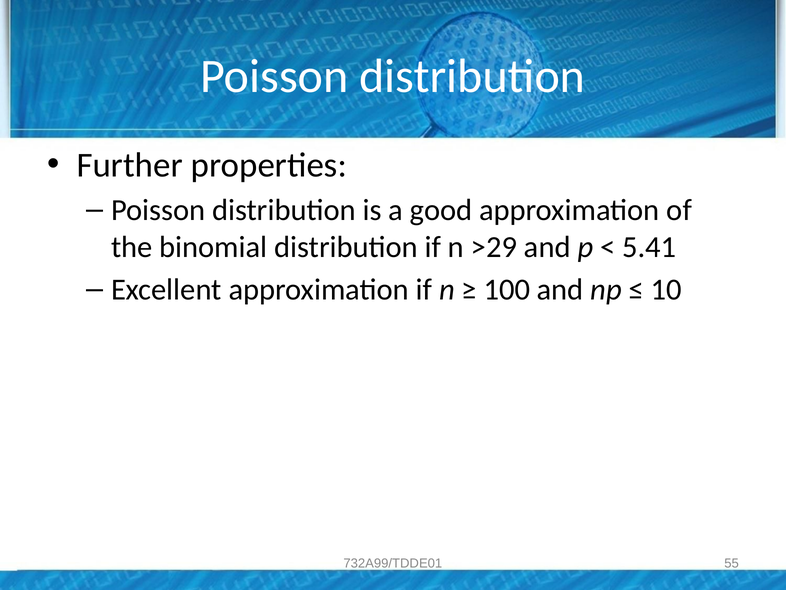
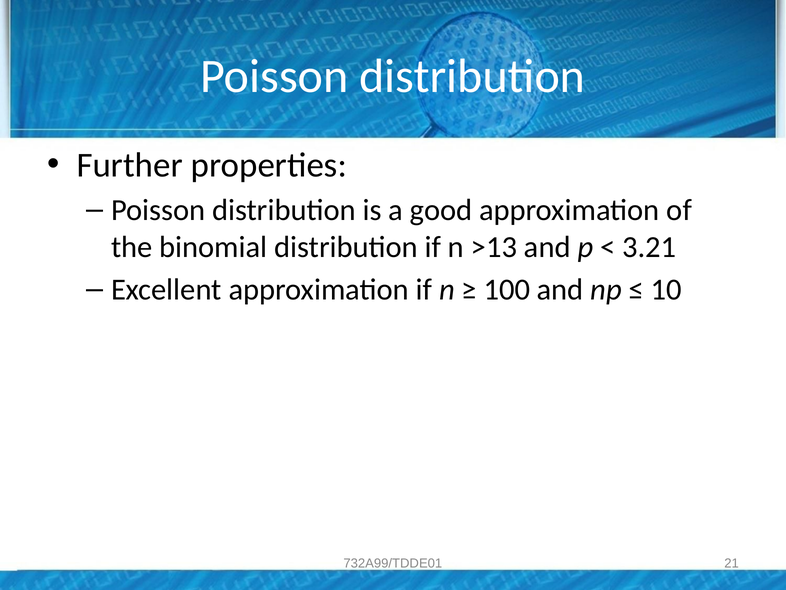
>29: >29 -> >13
5.41: 5.41 -> 3.21
55: 55 -> 21
